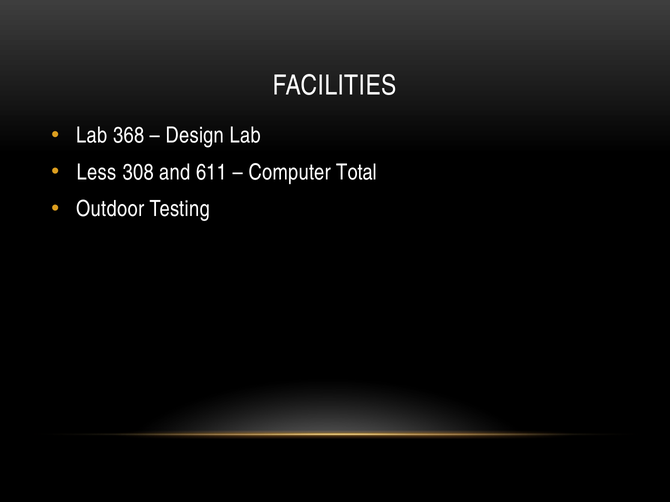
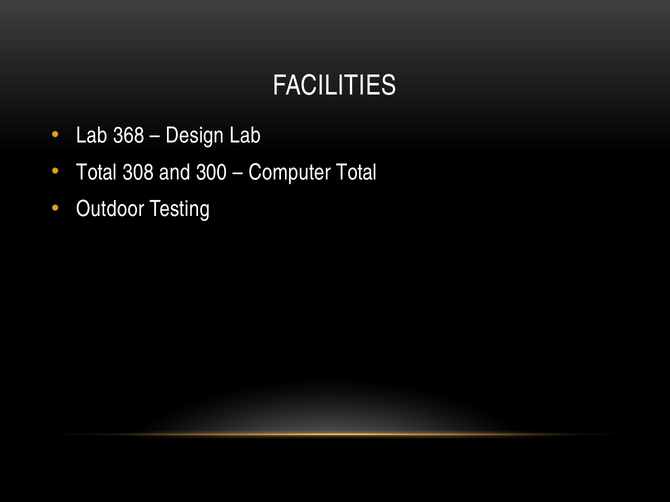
Less at (97, 172): Less -> Total
611: 611 -> 300
